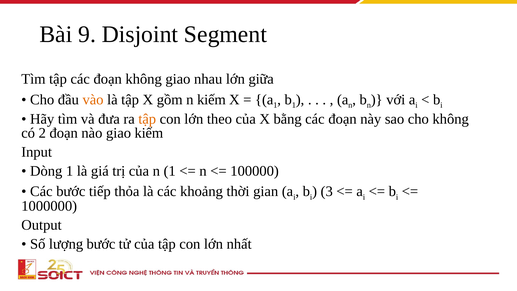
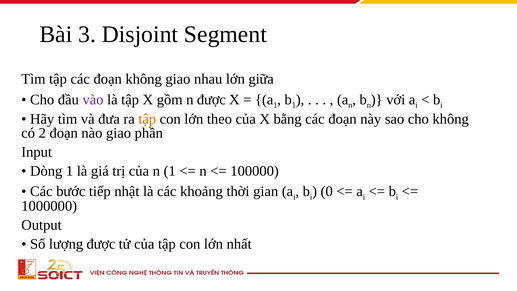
9: 9 -> 3
vào colour: orange -> purple
n kiếm: kiếm -> được
giao kiếm: kiếm -> phần
thỏa: thỏa -> nhật
3: 3 -> 0
lượng bước: bước -> được
